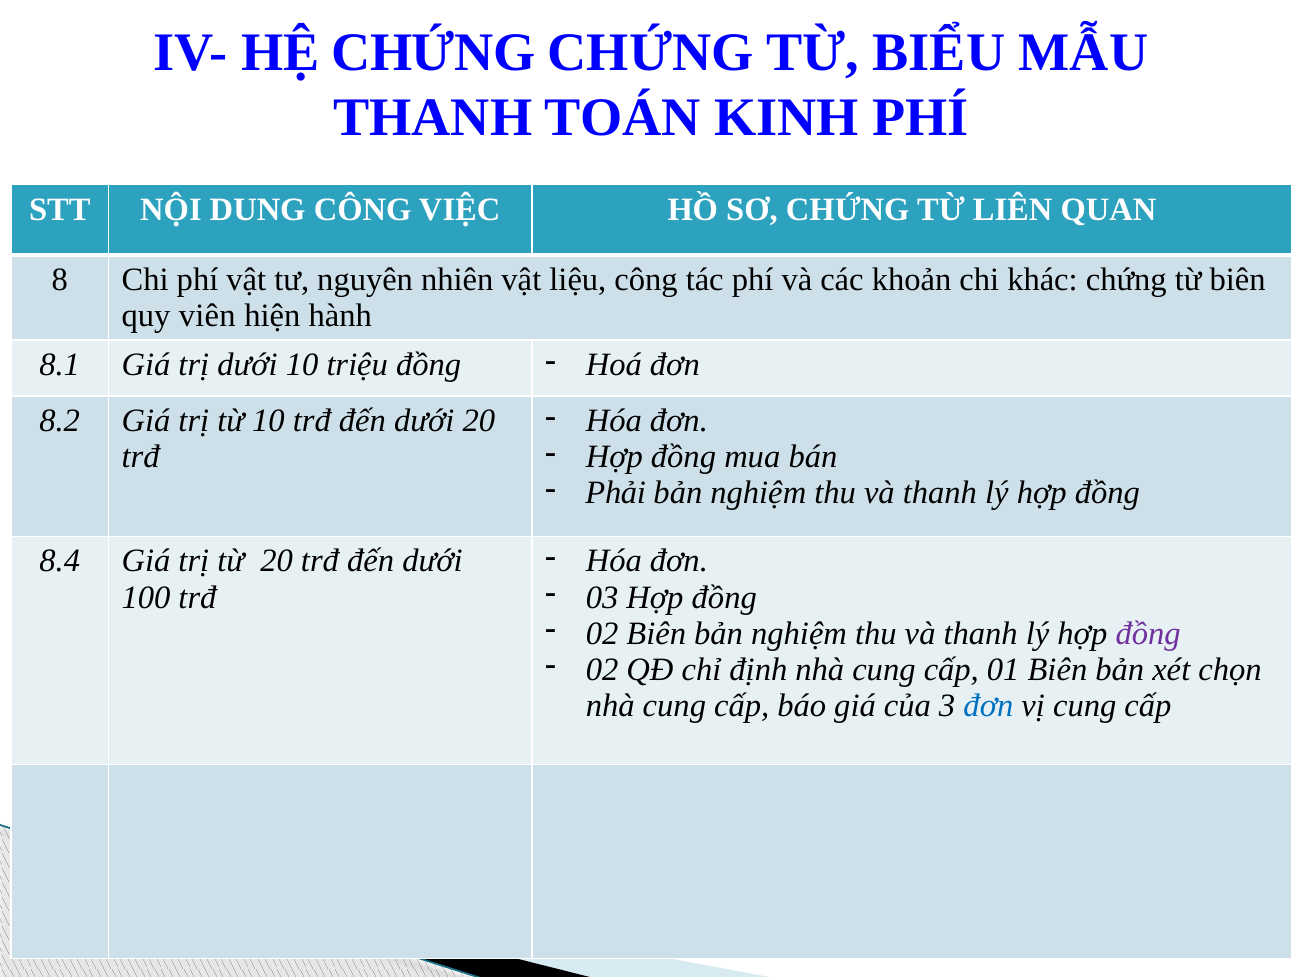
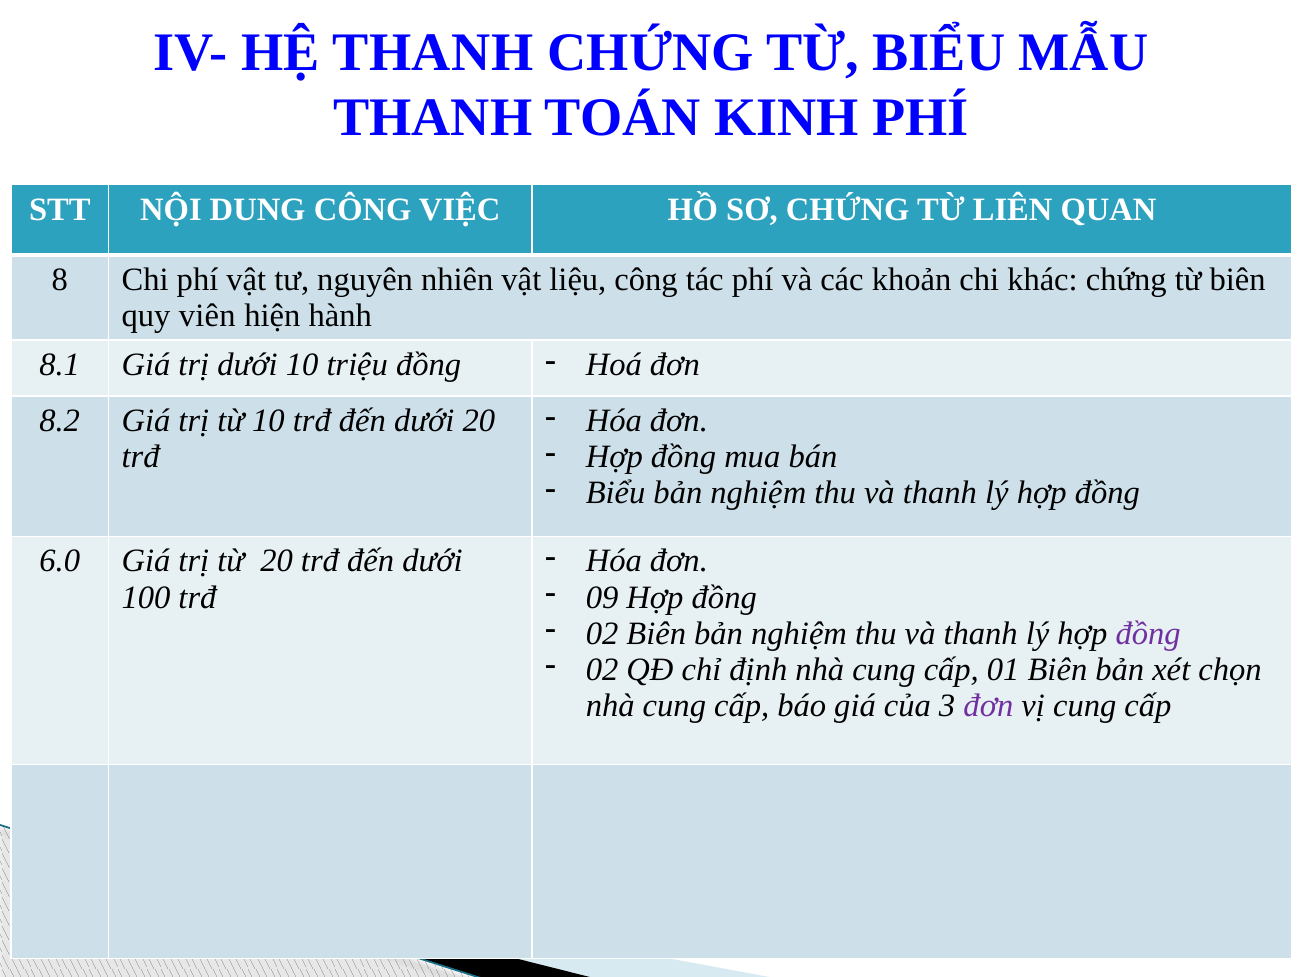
HỆ CHỨNG: CHỨNG -> THANH
Phải at (616, 493): Phải -> Biểu
8.4: 8.4 -> 6.0
03: 03 -> 09
đơn at (988, 706) colour: blue -> purple
